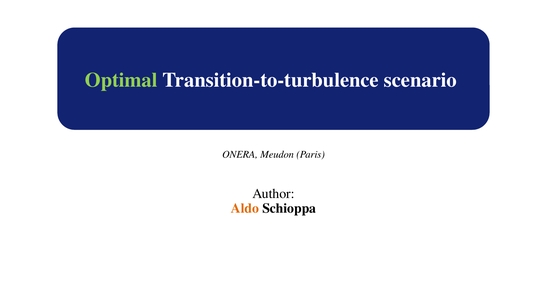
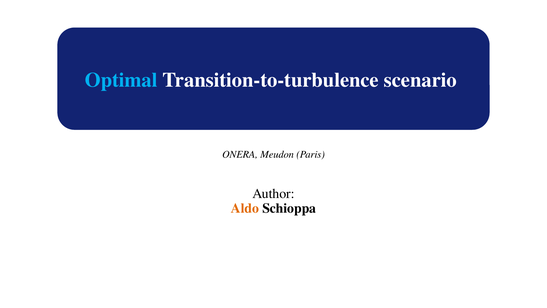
Optimal colour: light green -> light blue
